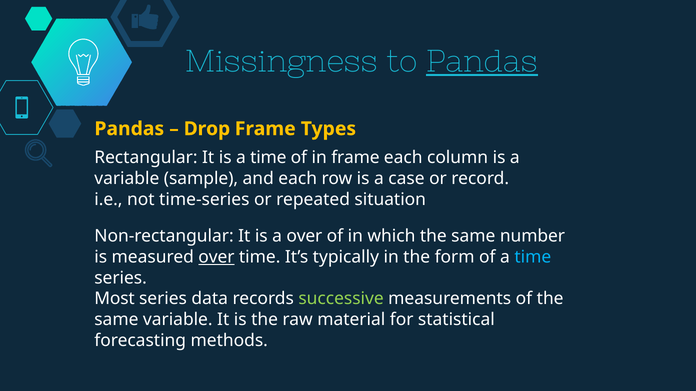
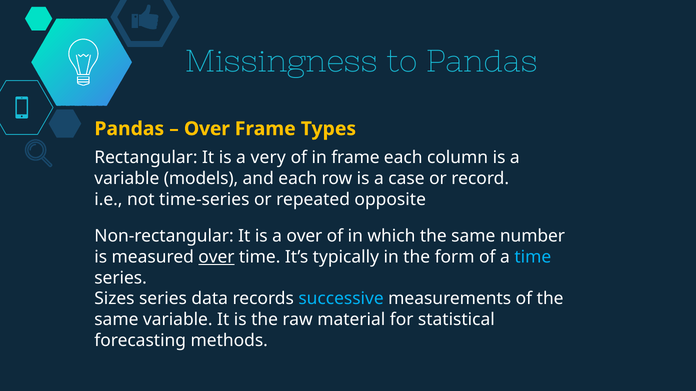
Pandas at (482, 62) underline: present -> none
Drop at (207, 129): Drop -> Over
is a time: time -> very
sample: sample -> models
situation: situation -> opposite
Most: Most -> Sizes
successive colour: light green -> light blue
